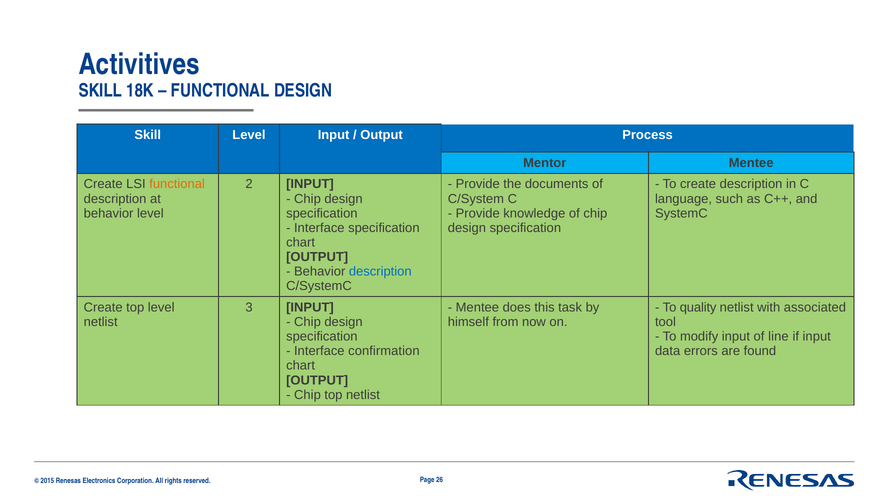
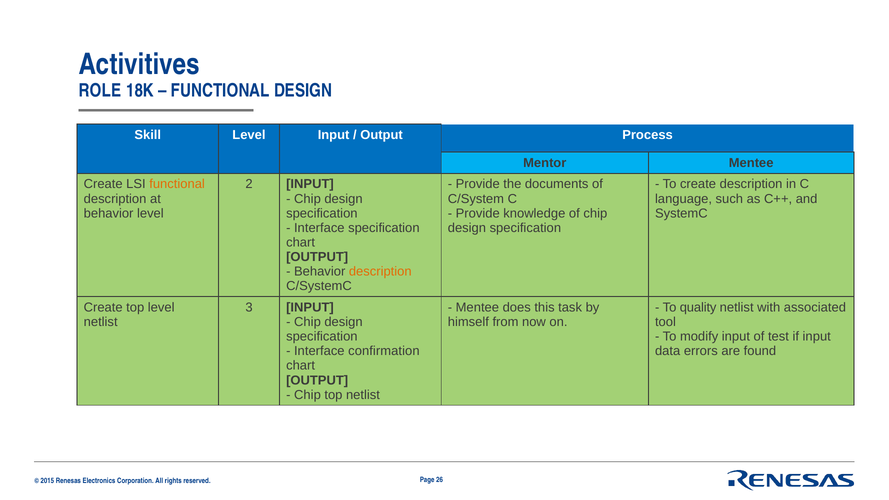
SKILL at (100, 90): SKILL -> ROLE
description at (380, 272) colour: blue -> orange
line: line -> test
